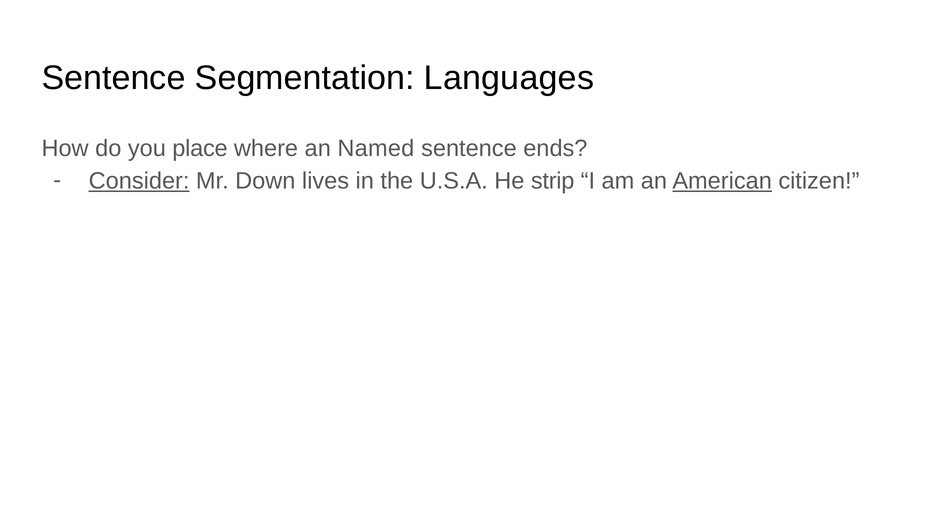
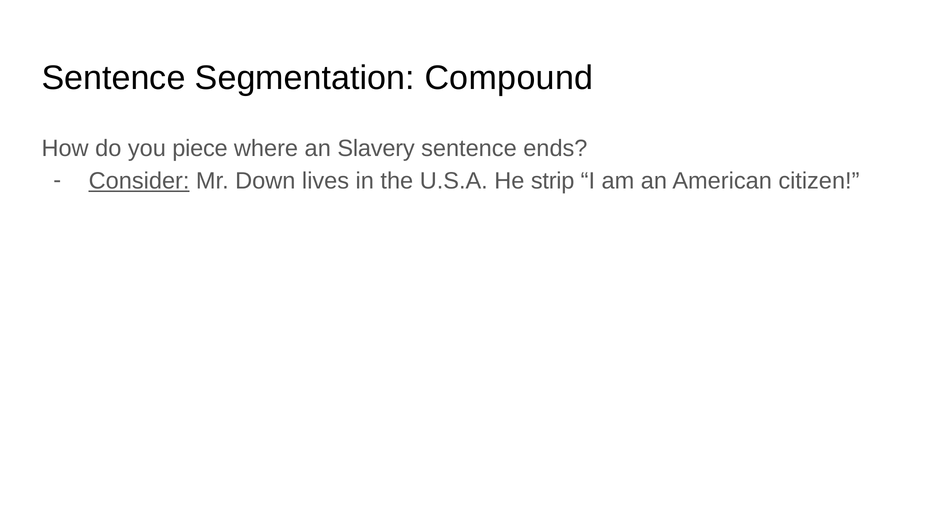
Languages: Languages -> Compound
place: place -> piece
Named: Named -> Slavery
American underline: present -> none
